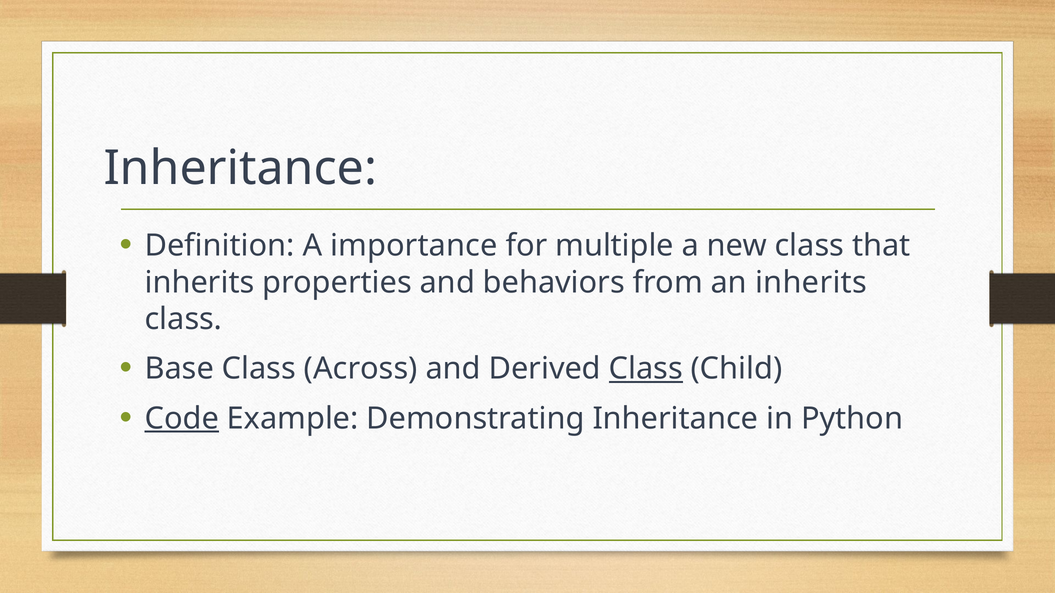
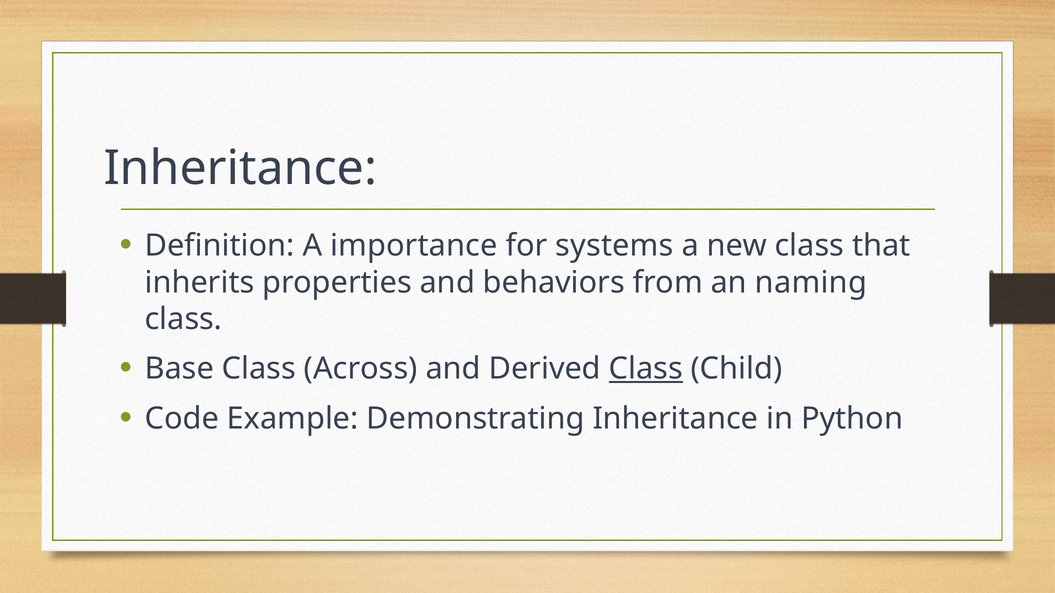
multiple: multiple -> systems
an inherits: inherits -> naming
Code underline: present -> none
